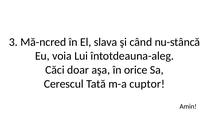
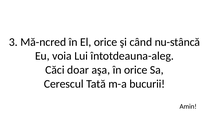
El slava: slava -> orice
cuptor: cuptor -> bucurii
